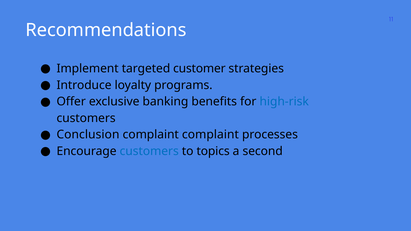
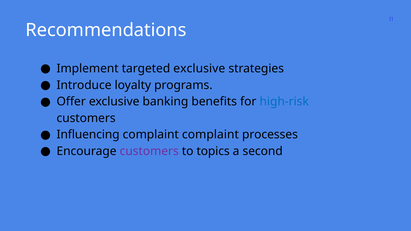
targeted customer: customer -> exclusive
Conclusion: Conclusion -> Influencing
customers at (149, 151) colour: blue -> purple
